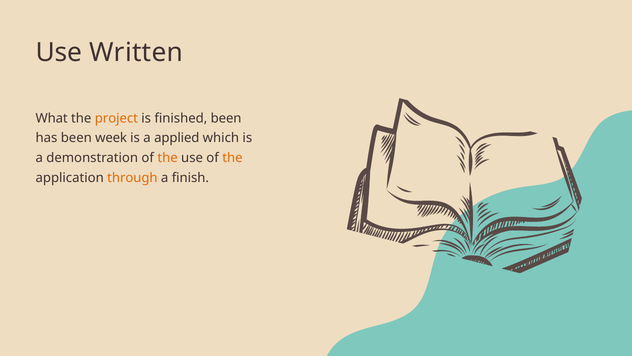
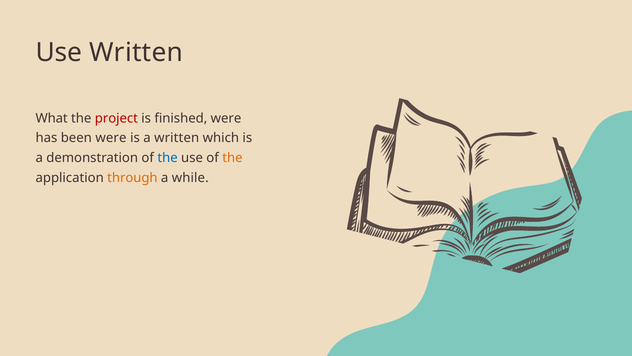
project colour: orange -> red
finished been: been -> were
been week: week -> were
a applied: applied -> written
the at (168, 158) colour: orange -> blue
finish: finish -> while
